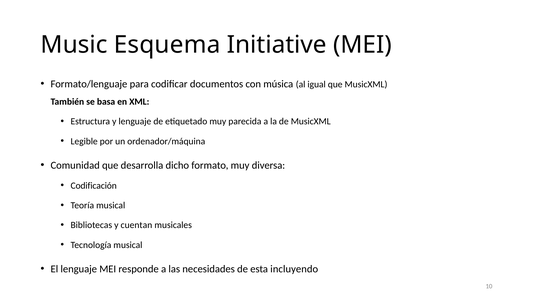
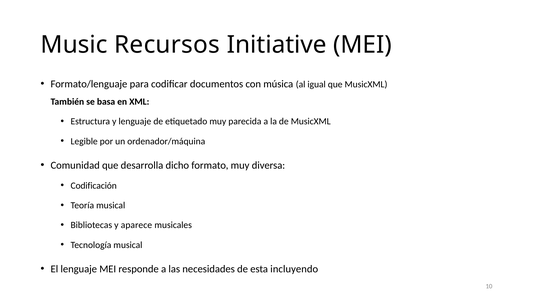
Esquema: Esquema -> Recursos
cuentan: cuentan -> aparece
